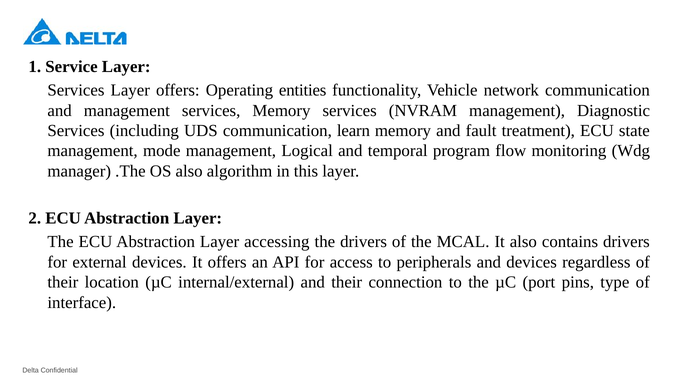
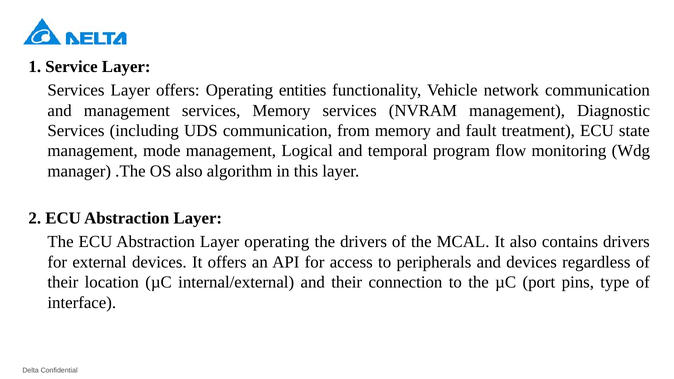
learn: learn -> from
Layer accessing: accessing -> operating
